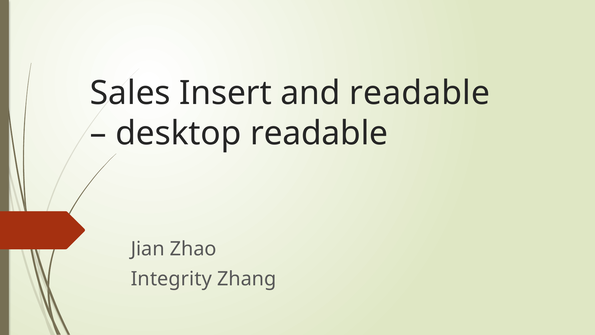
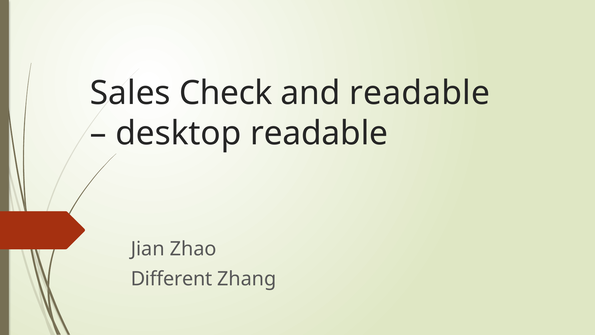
Insert: Insert -> Check
Integrity: Integrity -> Different
